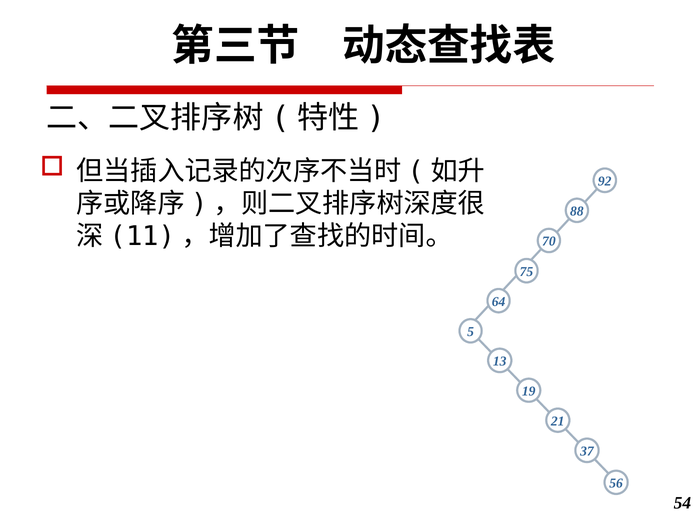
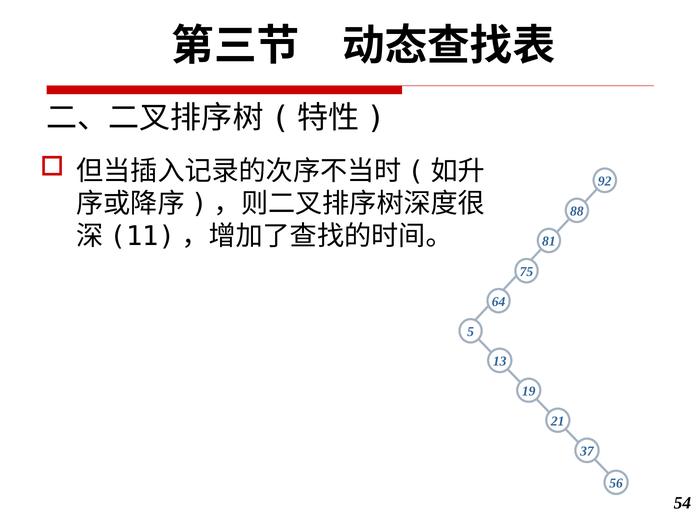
70: 70 -> 81
